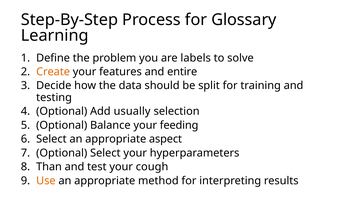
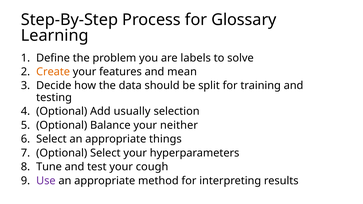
entire: entire -> mean
feeding: feeding -> neither
aspect: aspect -> things
Than: Than -> Tune
Use colour: orange -> purple
